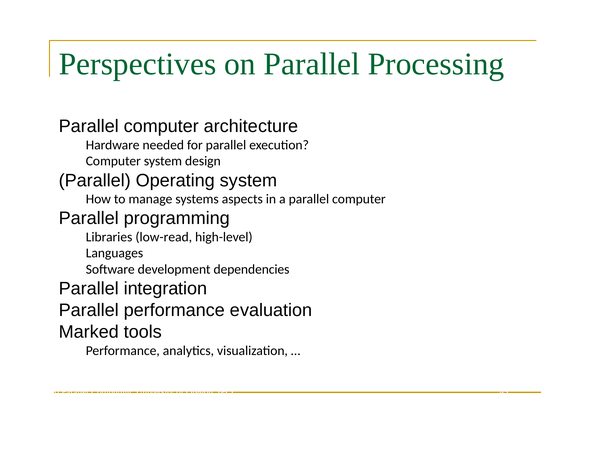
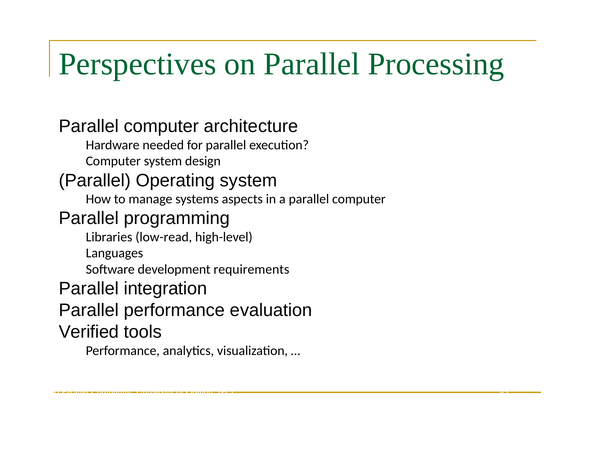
dependencies: dependencies -> requirements
Marked: Marked -> Verified
